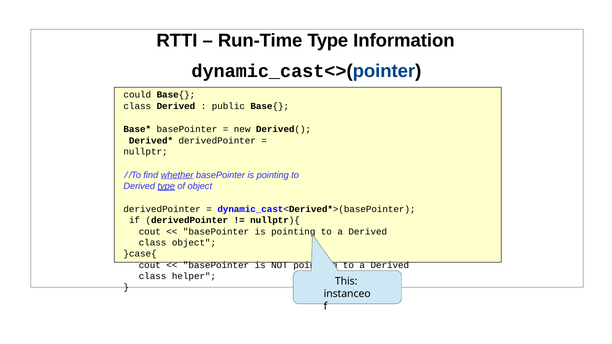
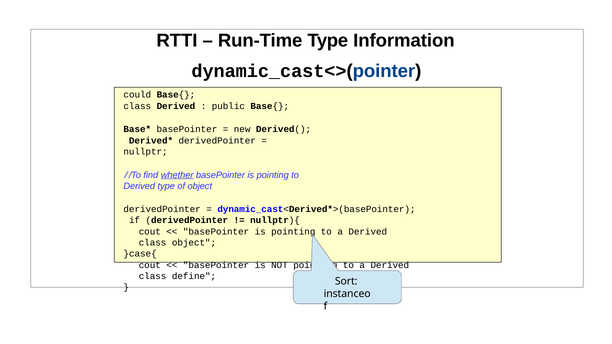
type at (166, 186) underline: present -> none
helper: helper -> define
This: This -> Sort
